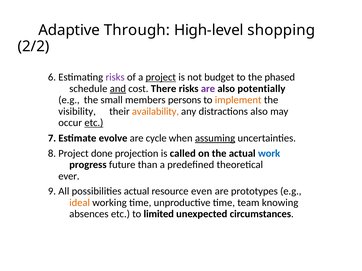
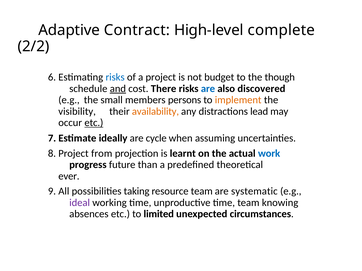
Through: Through -> Contract
shopping: shopping -> complete
risks at (115, 77) colour: purple -> blue
project underline: present -> none
phased: phased -> though
are at (208, 89) colour: purple -> blue
potentially: potentially -> discovered
distractions also: also -> lead
evolve: evolve -> ideally
assuming underline: present -> none
done: done -> from
called: called -> learnt
possibilities actual: actual -> taking
resource even: even -> team
prototypes: prototypes -> systematic
ideal colour: orange -> purple
